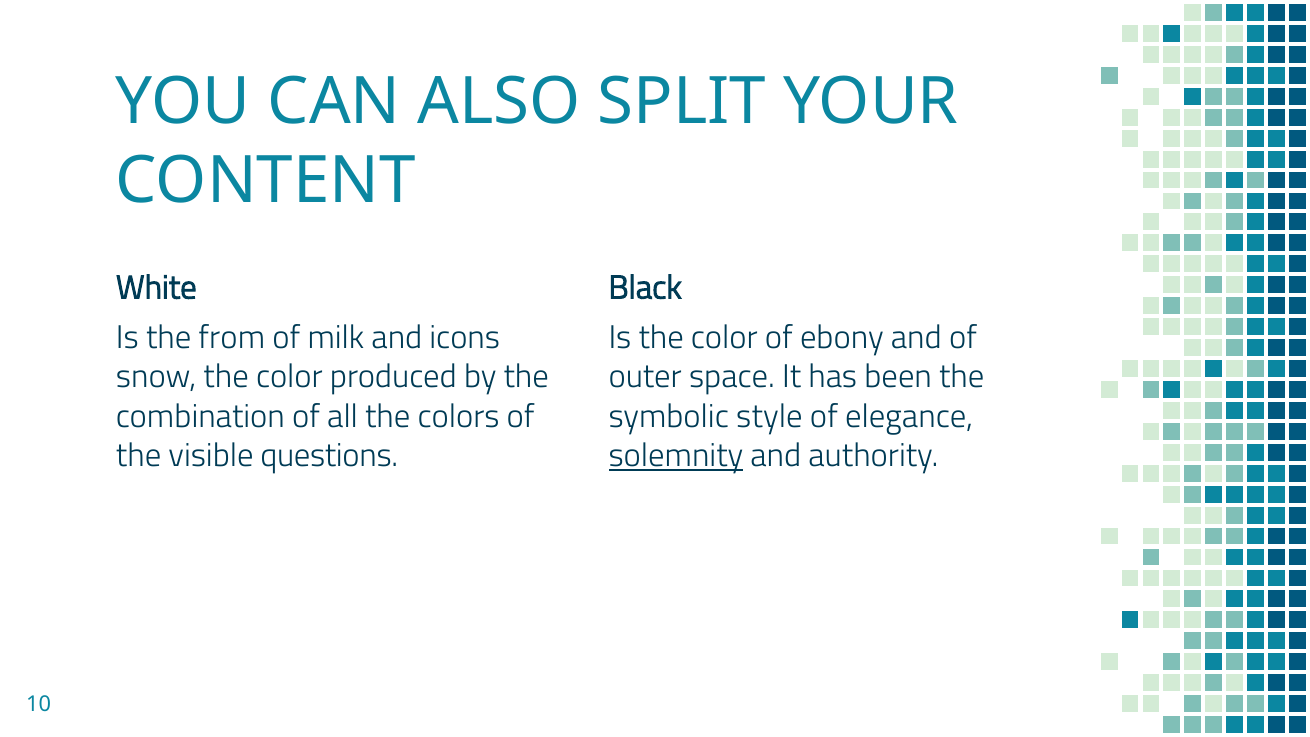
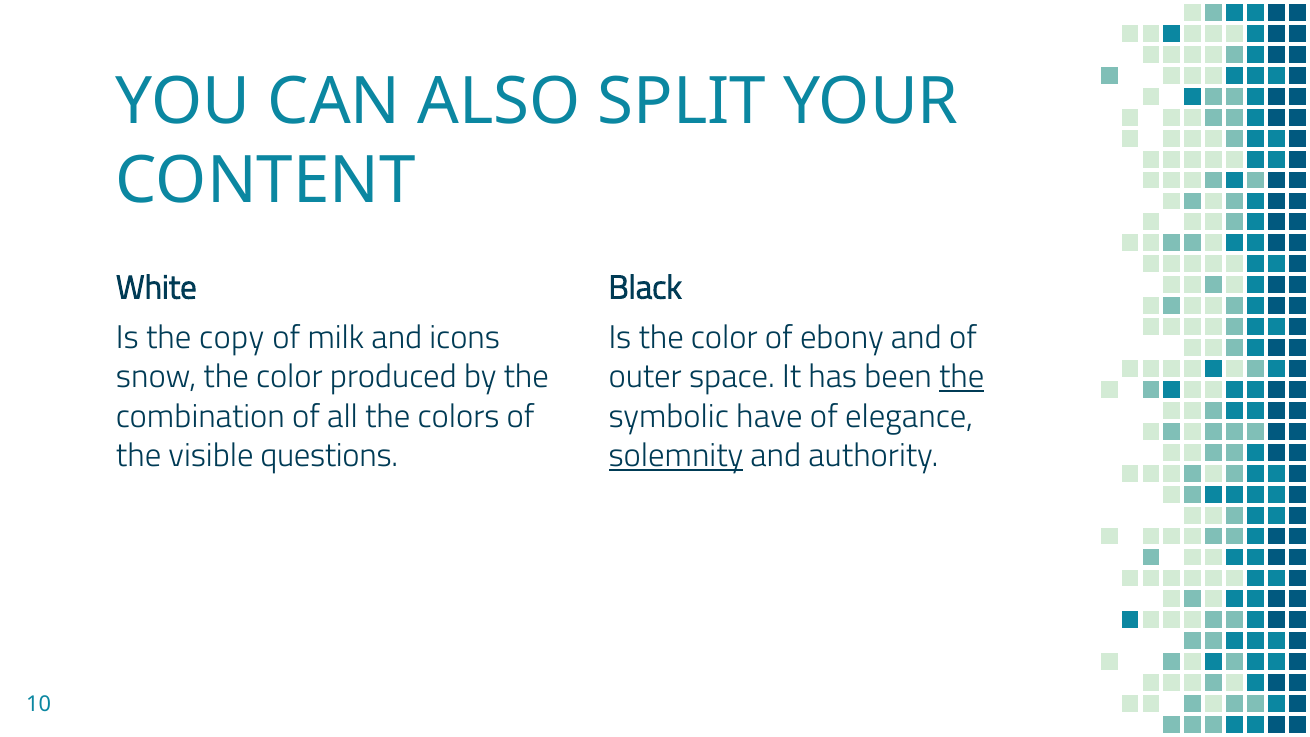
from: from -> copy
the at (962, 377) underline: none -> present
style: style -> have
